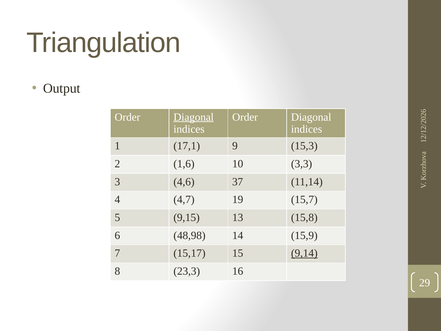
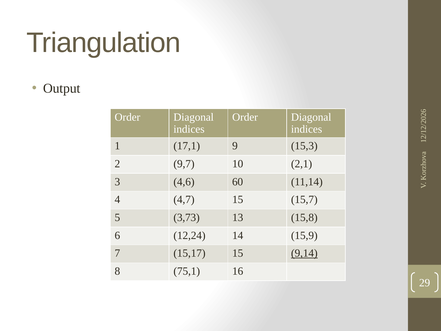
Diagonal at (194, 117) underline: present -> none
1,6: 1,6 -> 9,7
3,3: 3,3 -> 2,1
37: 37 -> 60
4,7 19: 19 -> 15
9,15: 9,15 -> 3,73
48,98: 48,98 -> 12,24
23,3: 23,3 -> 75,1
